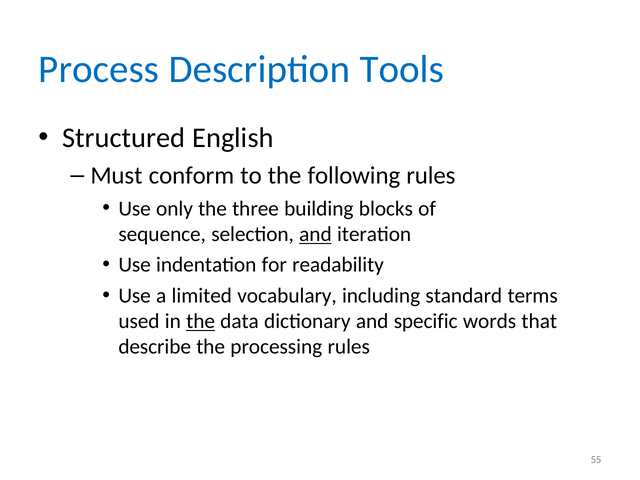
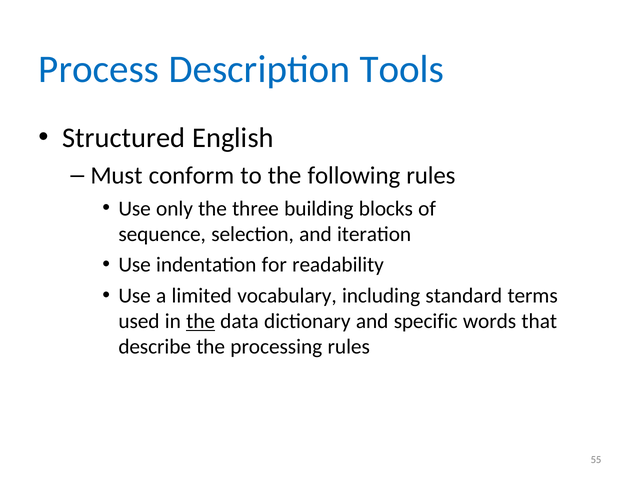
and at (315, 234) underline: present -> none
